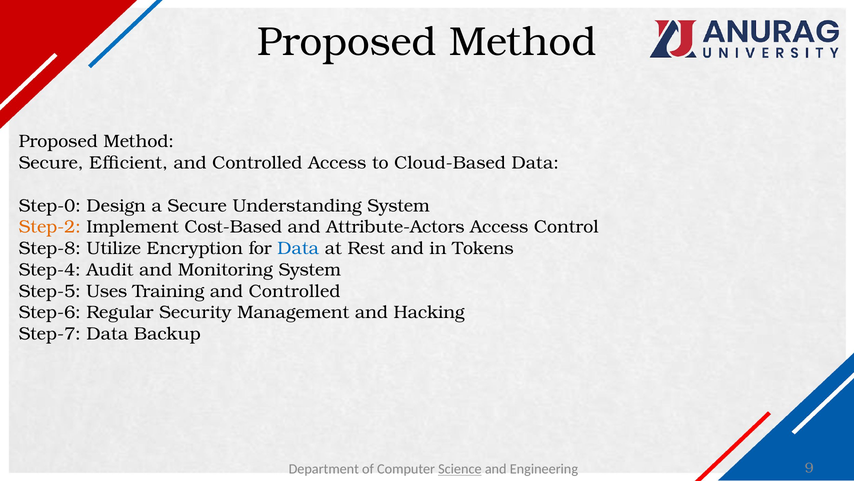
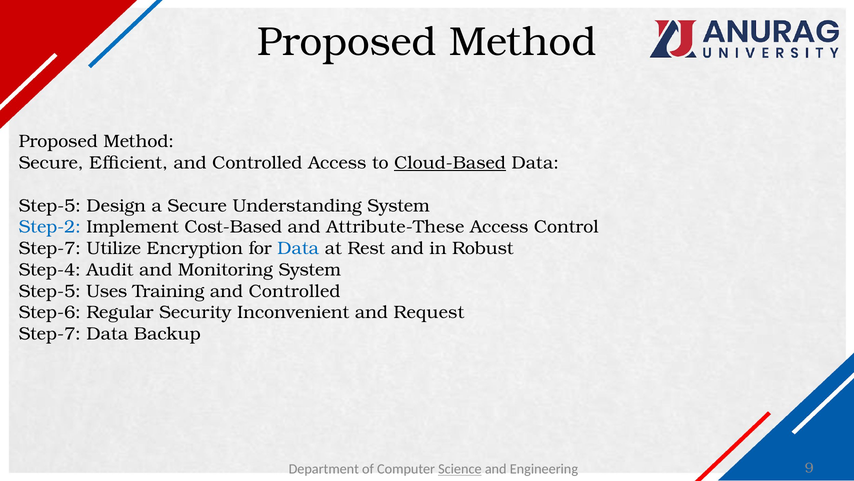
Cloud-Based underline: none -> present
Step-0 at (50, 205): Step-0 -> Step-5
Step-2 colour: orange -> blue
Attribute-Actors: Attribute-Actors -> Attribute-These
Step-8 at (50, 248): Step-8 -> Step-7
Tokens: Tokens -> Robust
Management: Management -> Inconvenient
Hacking: Hacking -> Request
